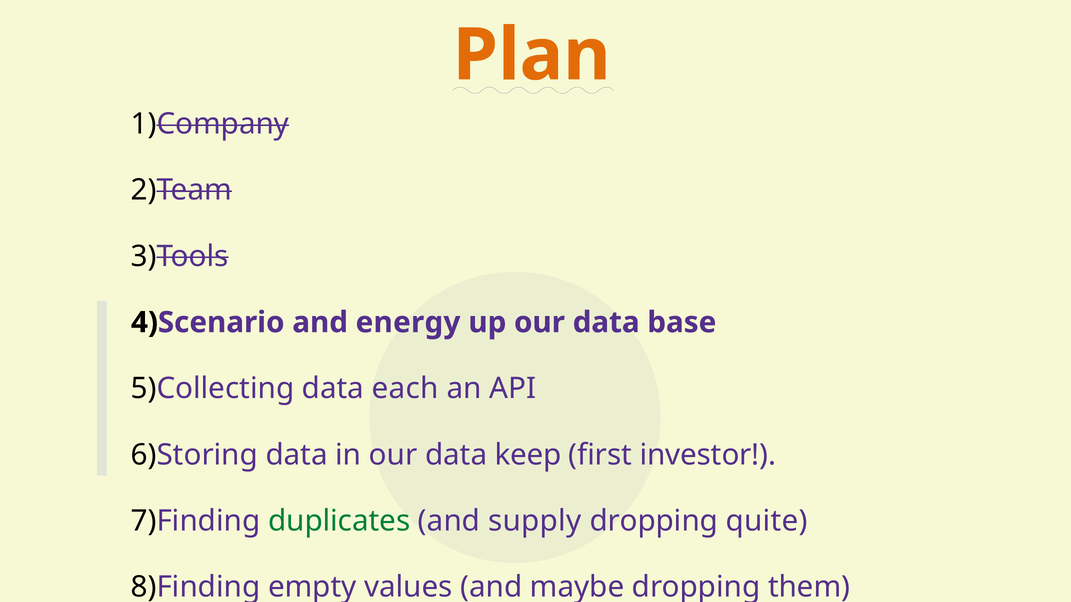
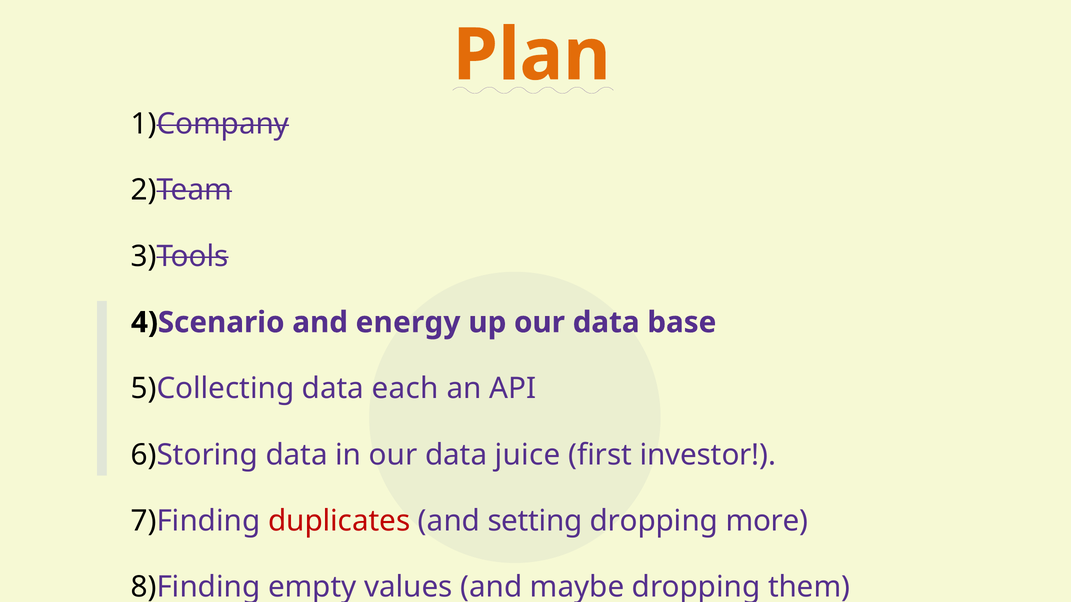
keep: keep -> juice
duplicates colour: green -> red
supply: supply -> setting
quite: quite -> more
